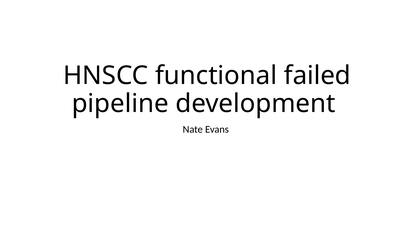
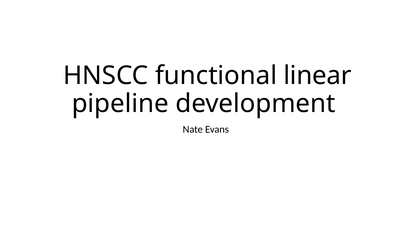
failed: failed -> linear
